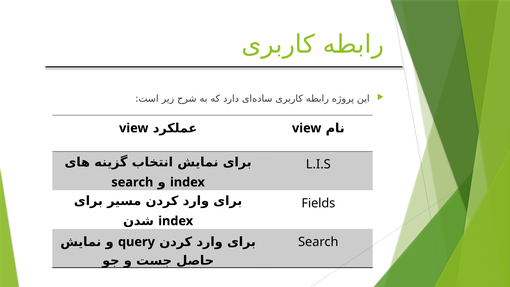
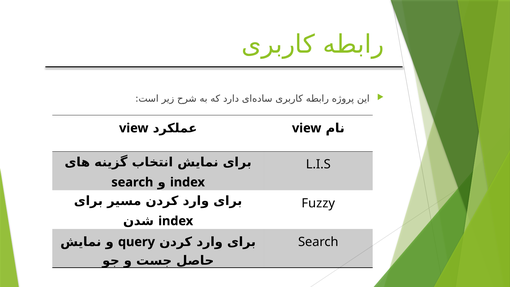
Fields: Fields -> Fuzzy
